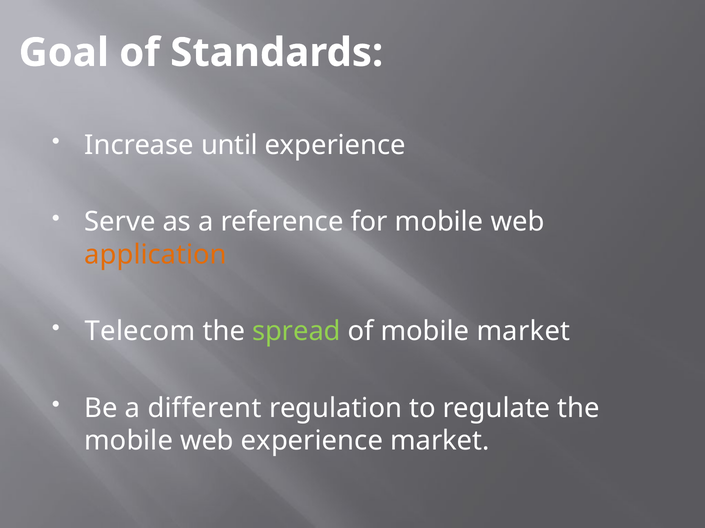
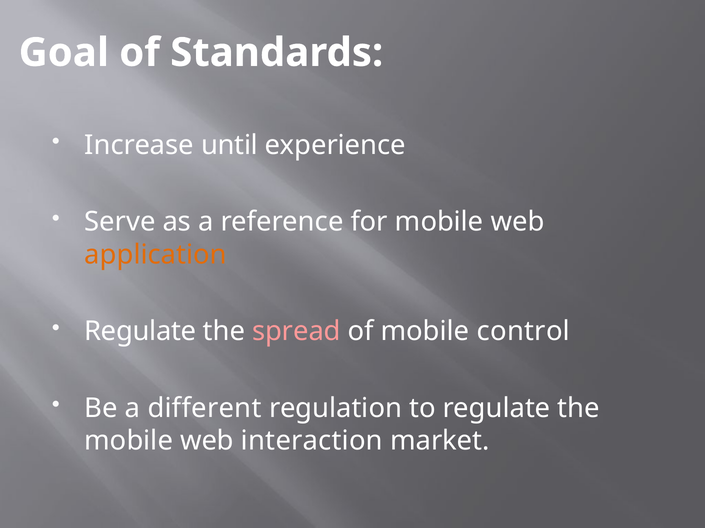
Telecom at (140, 332): Telecom -> Regulate
spread colour: light green -> pink
mobile market: market -> control
web experience: experience -> interaction
